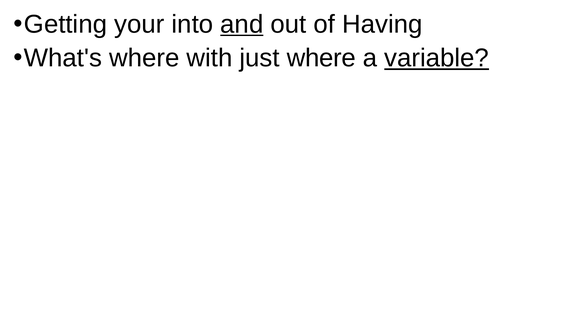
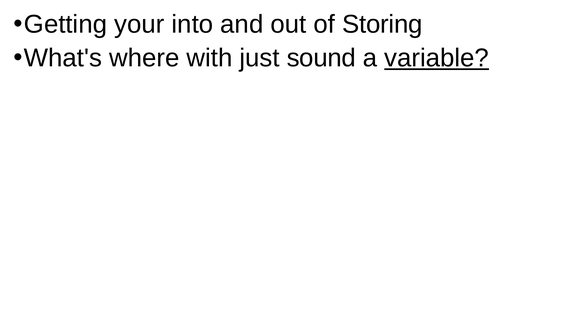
and underline: present -> none
Having: Having -> Storing
just where: where -> sound
